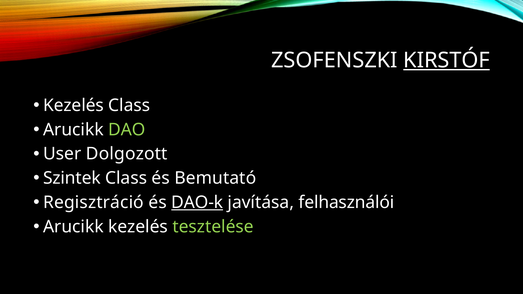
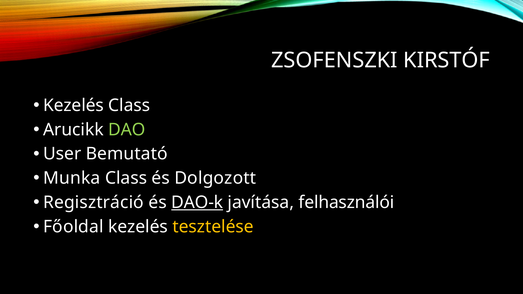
KIRSTÓF underline: present -> none
Dolgozott: Dolgozott -> Bemutató
Szintek: Szintek -> Munka
Bemutató: Bemutató -> Dolgozott
Arucikk at (73, 227): Arucikk -> Főoldal
tesztelése colour: light green -> yellow
